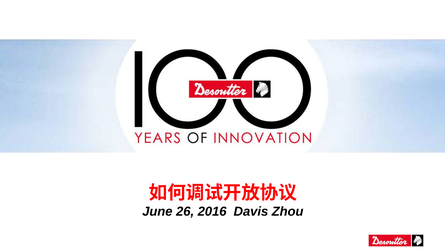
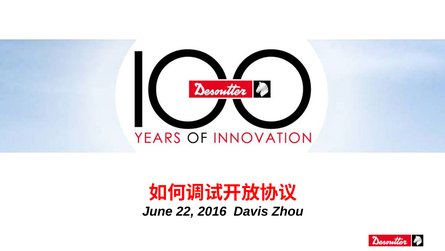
26: 26 -> 22
